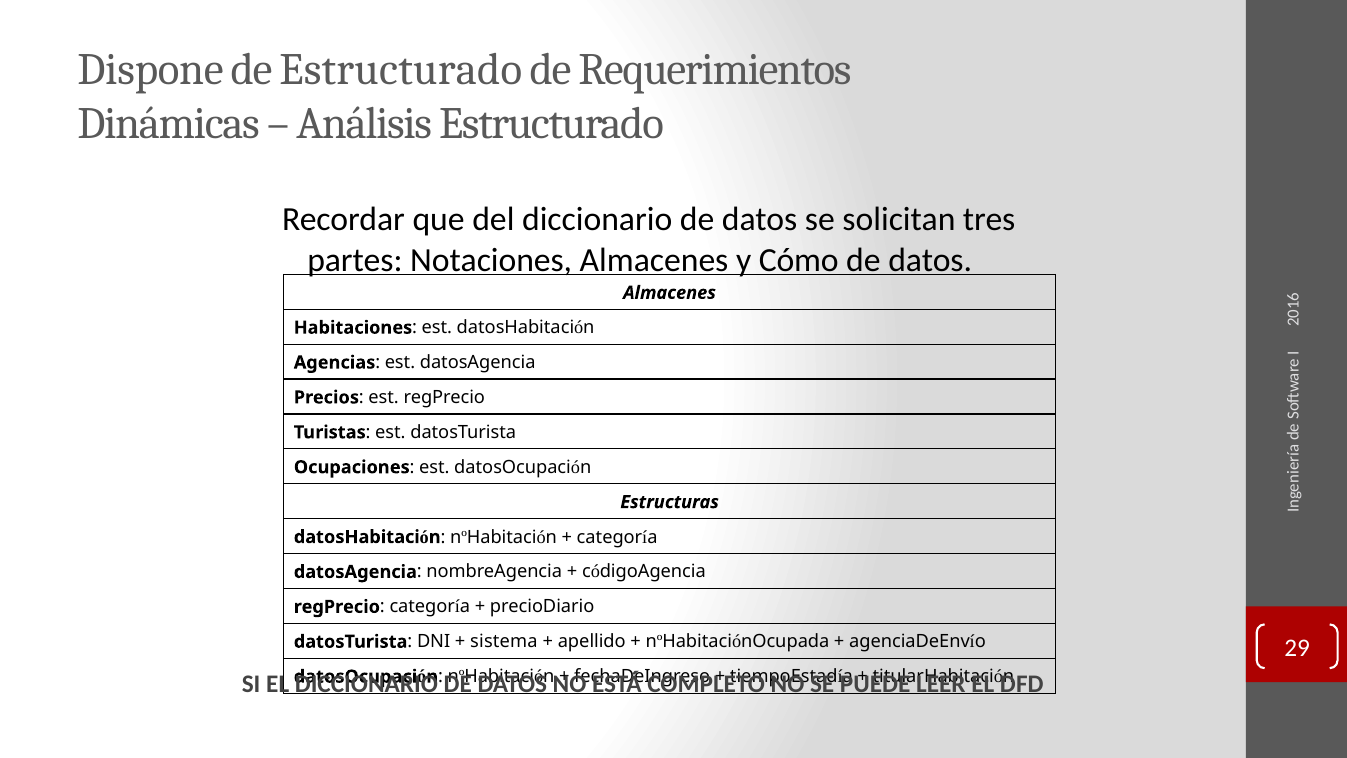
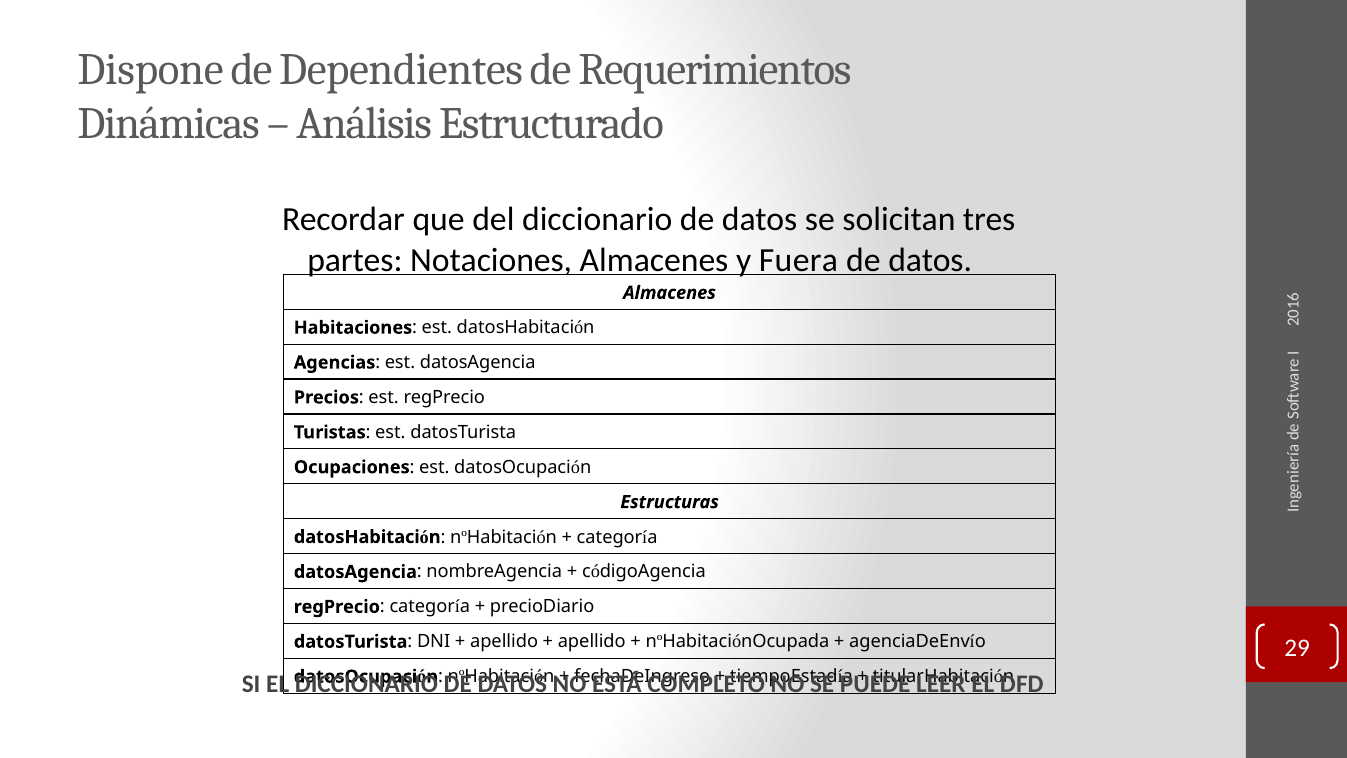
de Estructurado: Estructurado -> Dependientes
Cómo: Cómo -> Fuera
sistema at (504, 641): sistema -> apellido
